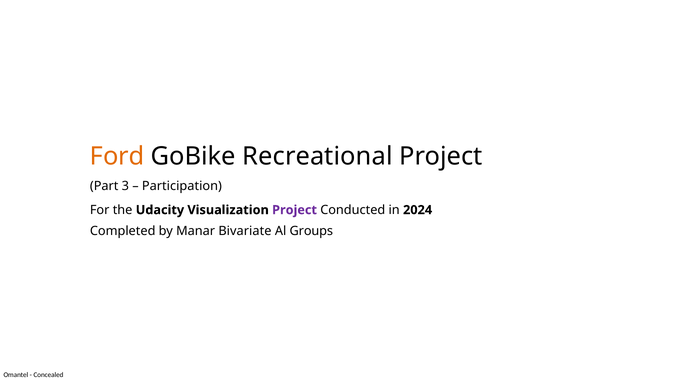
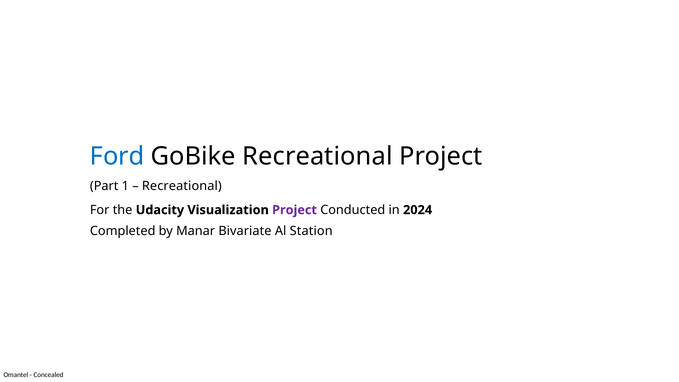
Ford colour: orange -> blue
3: 3 -> 1
Participation at (182, 186): Participation -> Recreational
Groups: Groups -> Station
